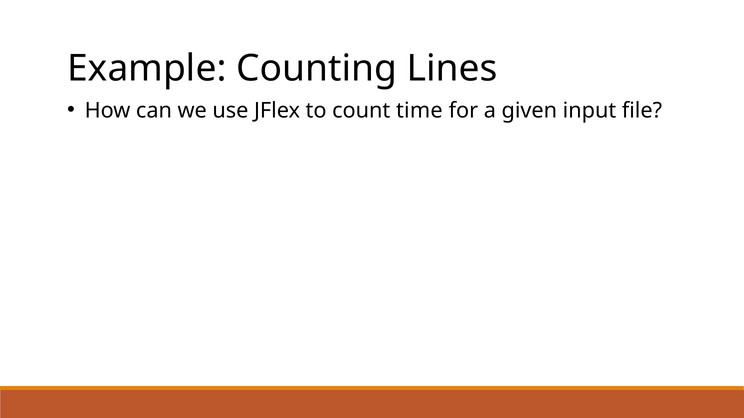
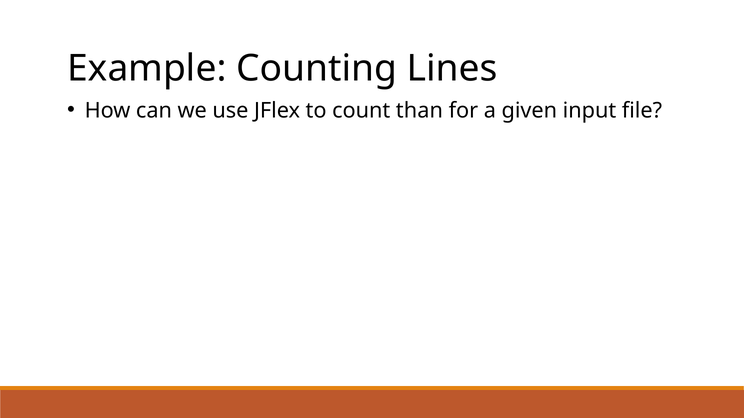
time: time -> than
